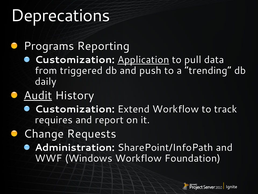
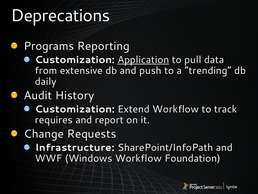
triggered: triggered -> extensive
Audit underline: present -> none
Administration: Administration -> Infrastructure
